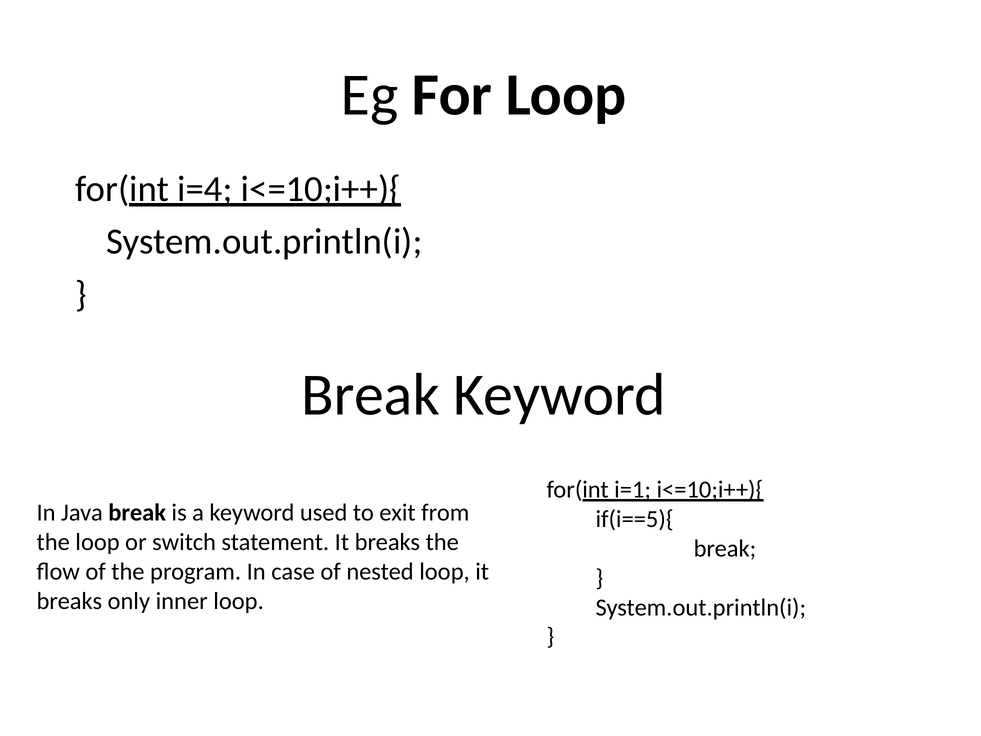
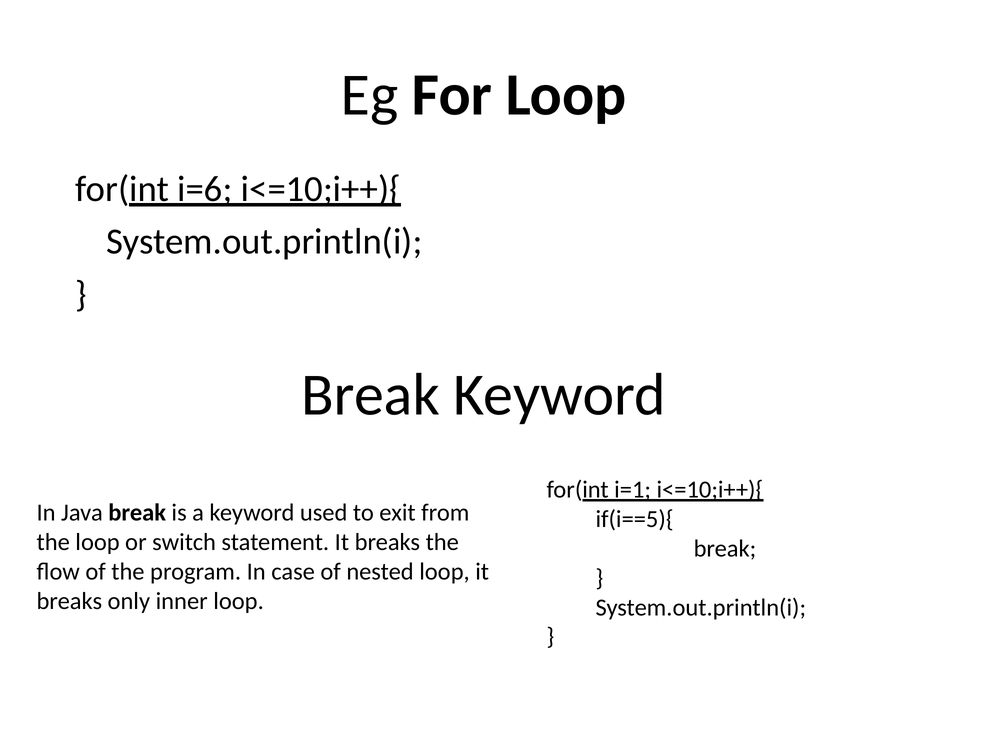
i=4: i=4 -> i=6
